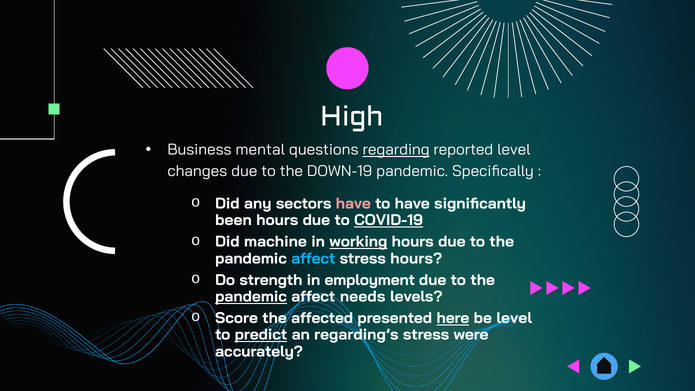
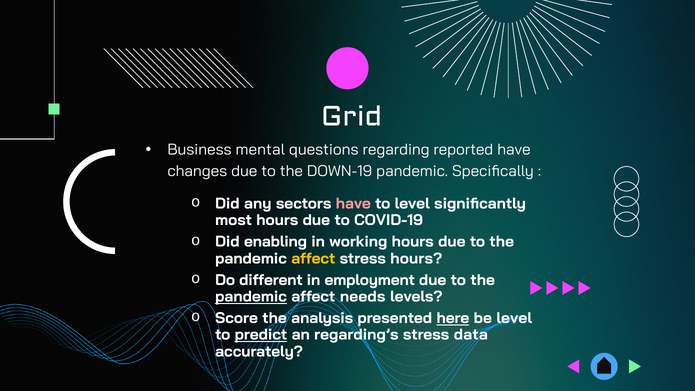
High: High -> Grid
regarding underline: present -> none
reported level: level -> have
to have: have -> level
been: been -> most
COVID-19 underline: present -> none
machine: machine -> enabling
working underline: present -> none
affect at (313, 259) colour: light blue -> yellow
strength: strength -> different
affected: affected -> analysis
were: were -> data
